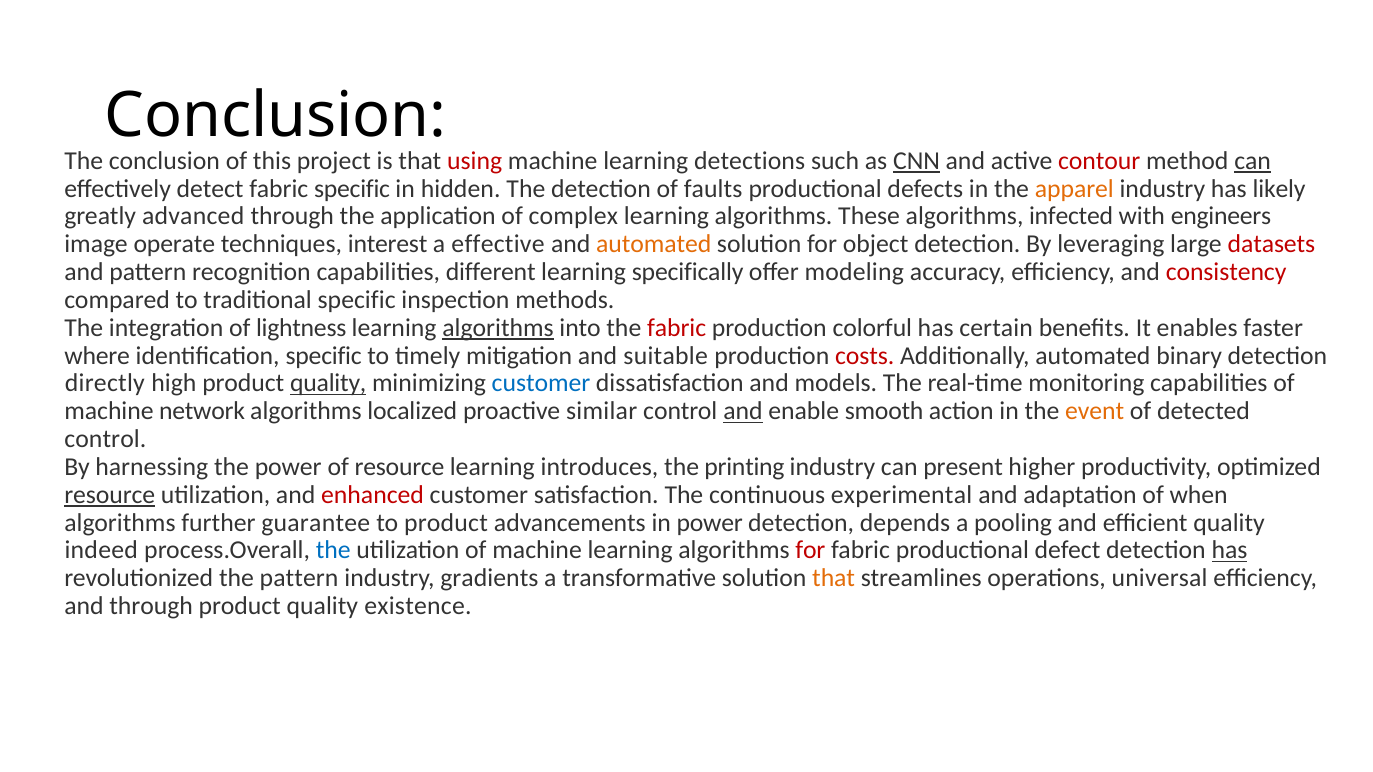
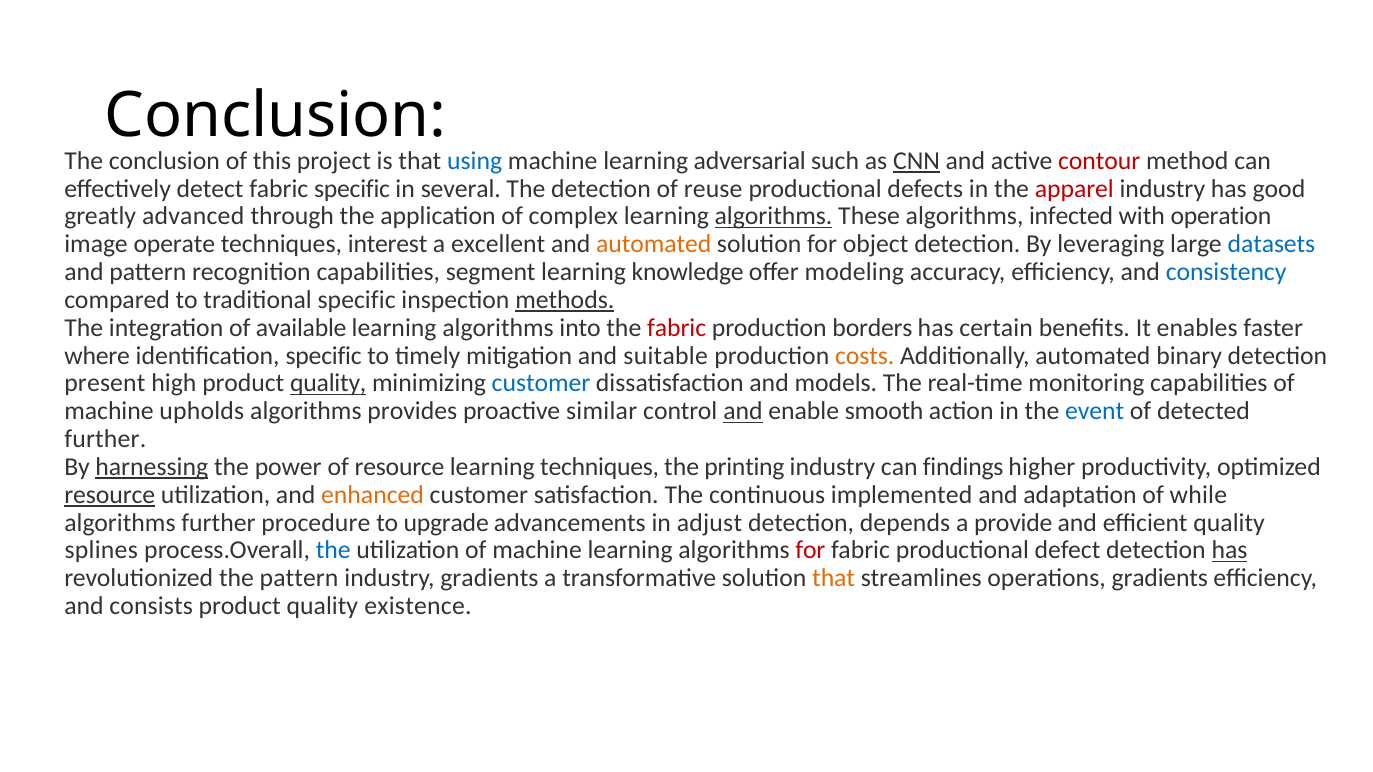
using colour: red -> blue
detections: detections -> adversarial
can at (1253, 161) underline: present -> none
hidden: hidden -> several
faults: faults -> reuse
apparel colour: orange -> red
likely: likely -> good
algorithms at (774, 217) underline: none -> present
engineers: engineers -> operation
effective: effective -> excellent
datasets colour: red -> blue
different: different -> segment
specifically: specifically -> knowledge
consistency colour: red -> blue
methods underline: none -> present
lightness: lightness -> available
algorithms at (498, 328) underline: present -> none
colorful: colorful -> borders
costs colour: red -> orange
directly: directly -> present
network: network -> upholds
localized: localized -> provides
event colour: orange -> blue
control at (105, 439): control -> further
harnessing underline: none -> present
learning introduces: introduces -> techniques
present: present -> findings
enhanced colour: red -> orange
experimental: experimental -> implemented
when: when -> while
guarantee: guarantee -> procedure
to product: product -> upgrade
in power: power -> adjust
pooling: pooling -> provide
indeed: indeed -> splines
operations universal: universal -> gradients
and through: through -> consists
